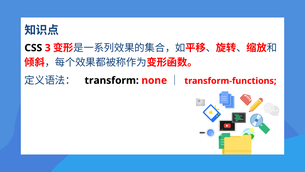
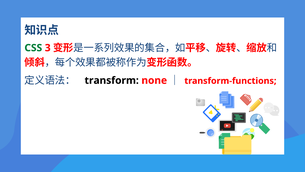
CSS colour: black -> green
